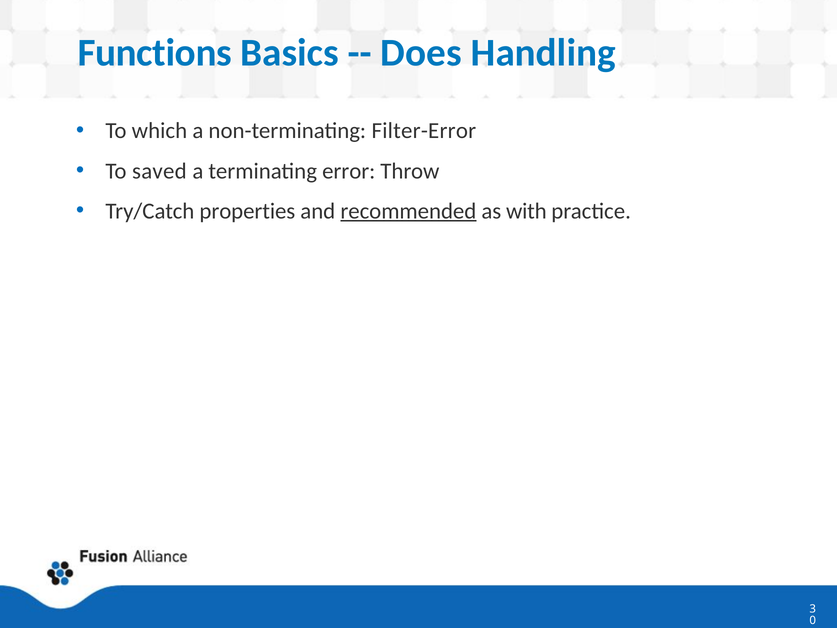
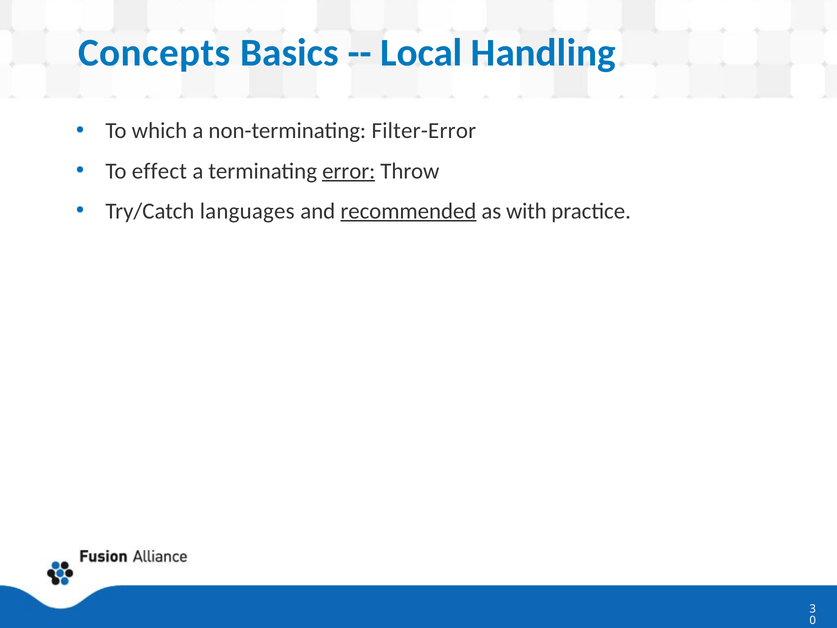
Functions: Functions -> Concepts
Does: Does -> Local
saved: saved -> effect
error underline: none -> present
properties: properties -> languages
